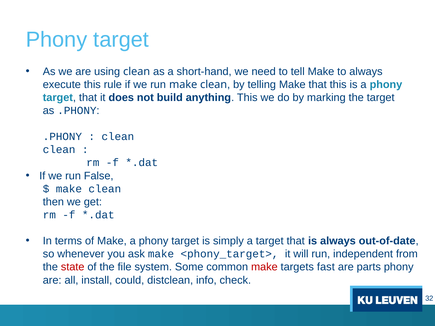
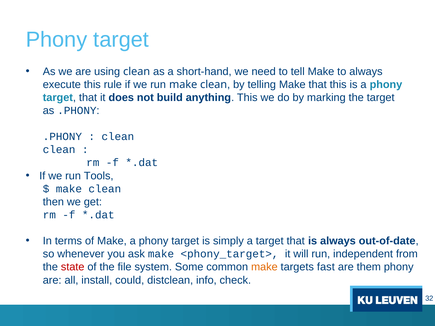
False: False -> Tools
make at (264, 267) colour: red -> orange
parts: parts -> them
